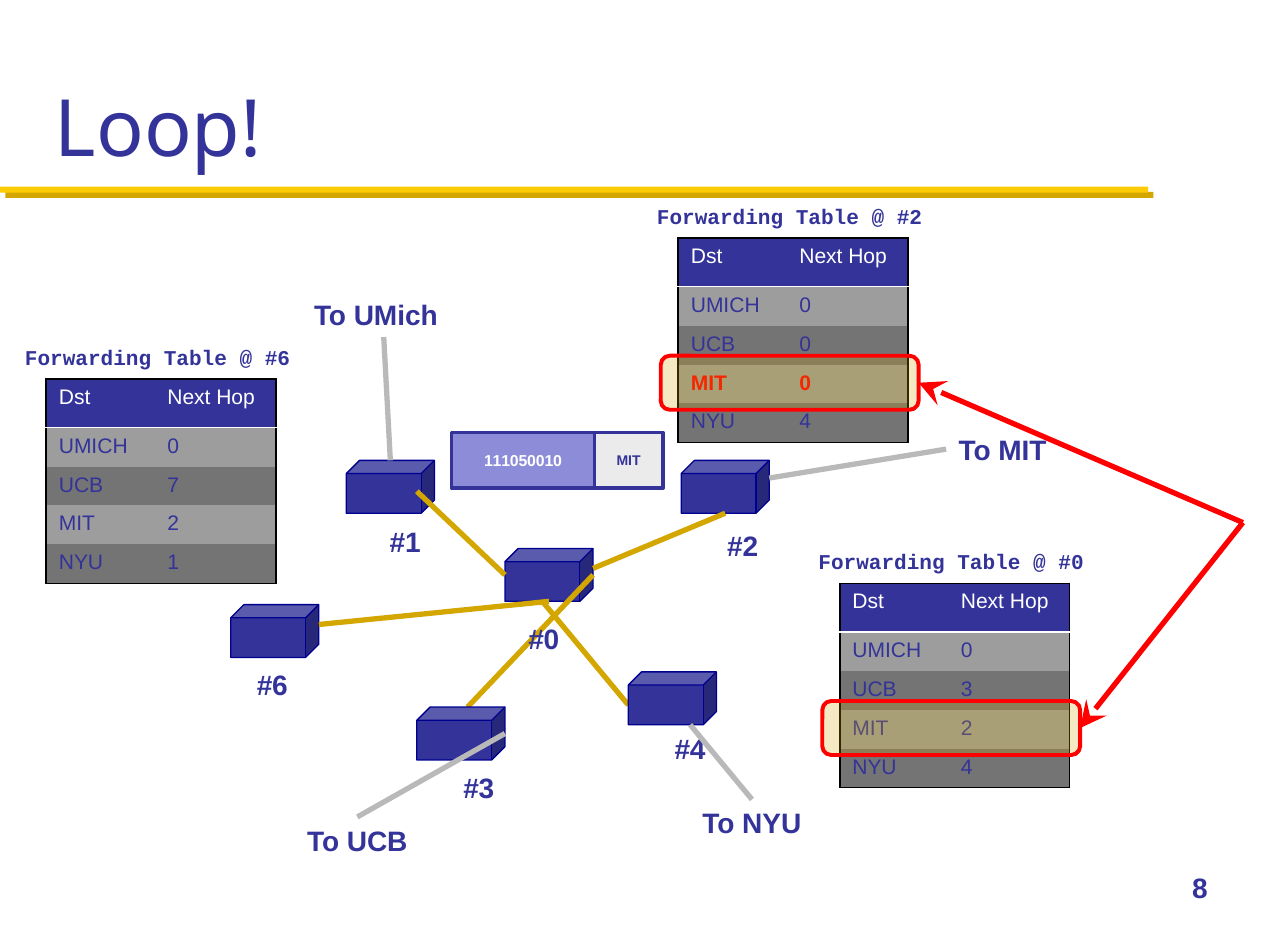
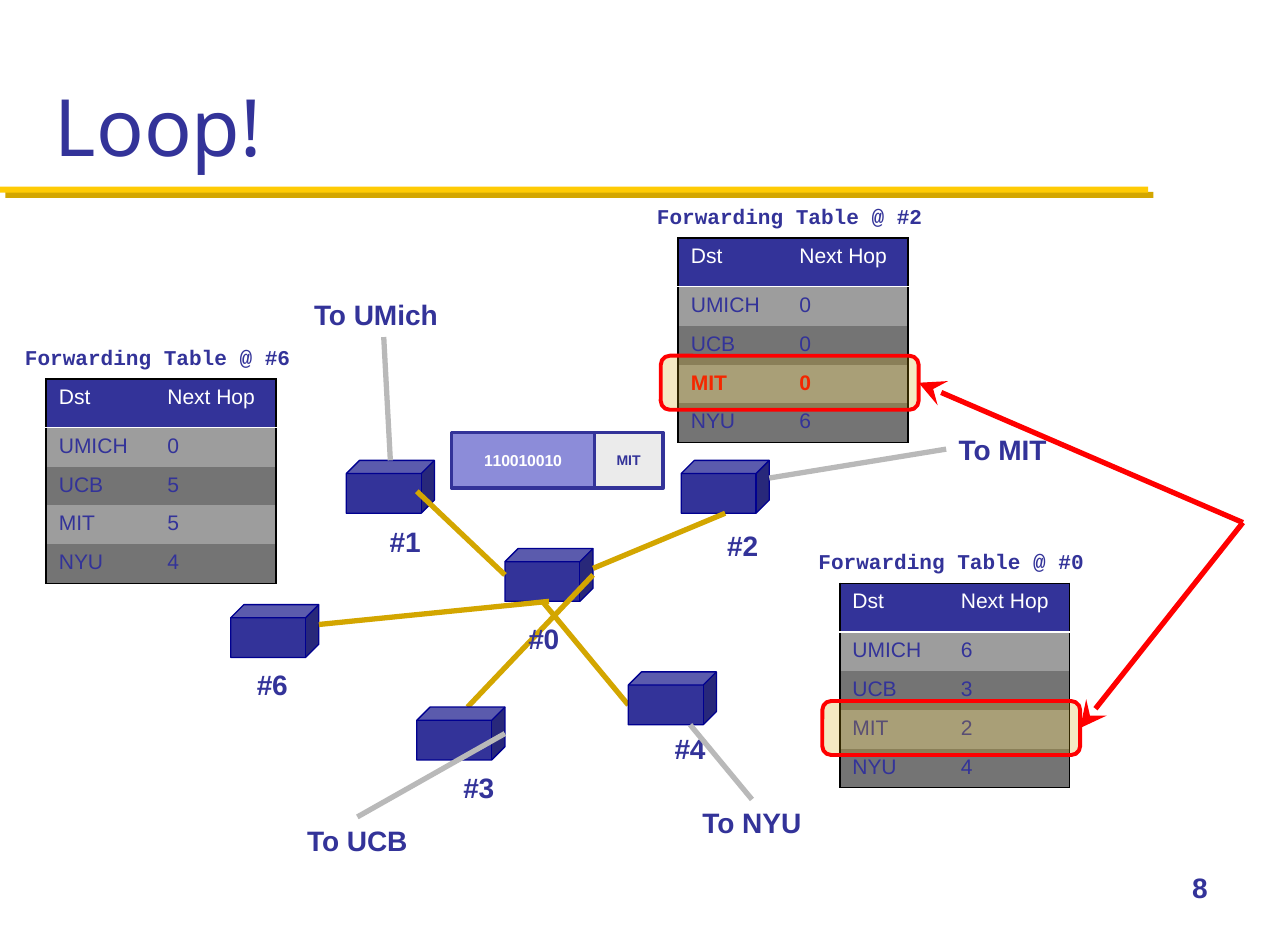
4 at (805, 422): 4 -> 6
111050010: 111050010 -> 110010010
UCB 7: 7 -> 5
2 at (173, 524): 2 -> 5
1 at (173, 563): 1 -> 4
0 at (967, 651): 0 -> 6
